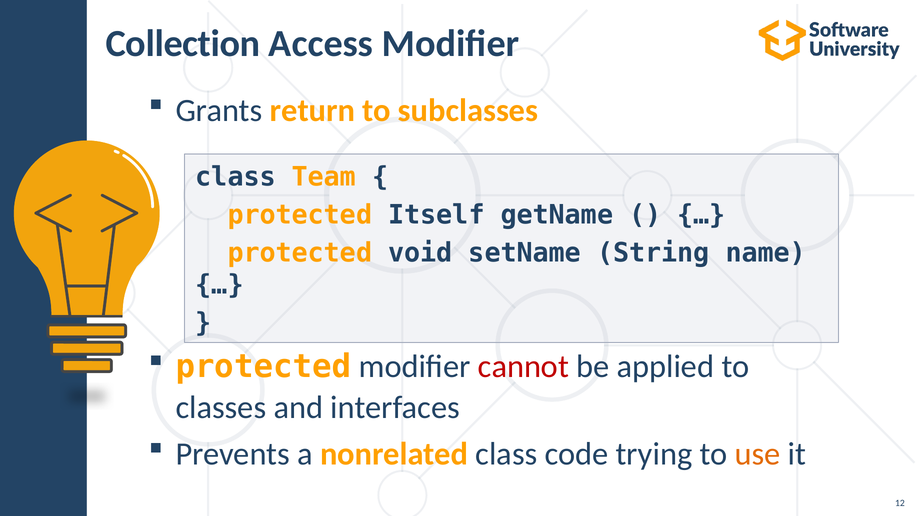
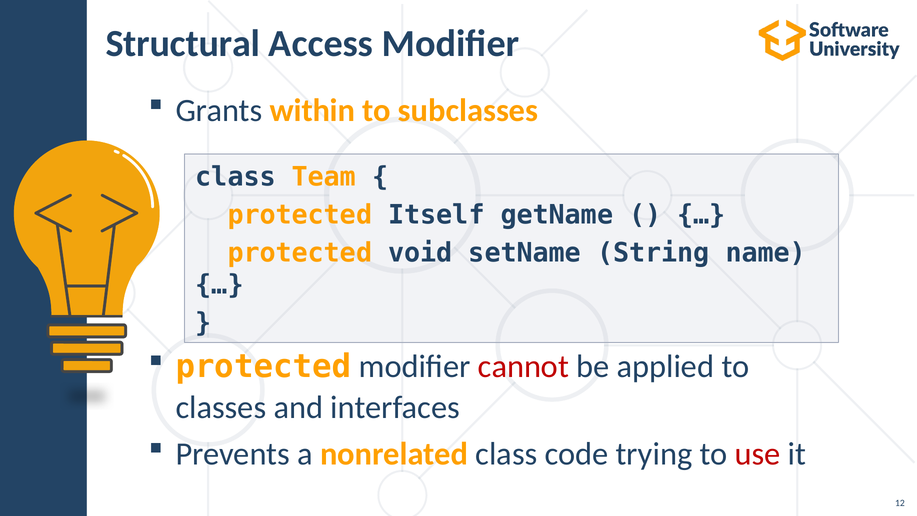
Collection: Collection -> Structural
return: return -> within
use colour: orange -> red
